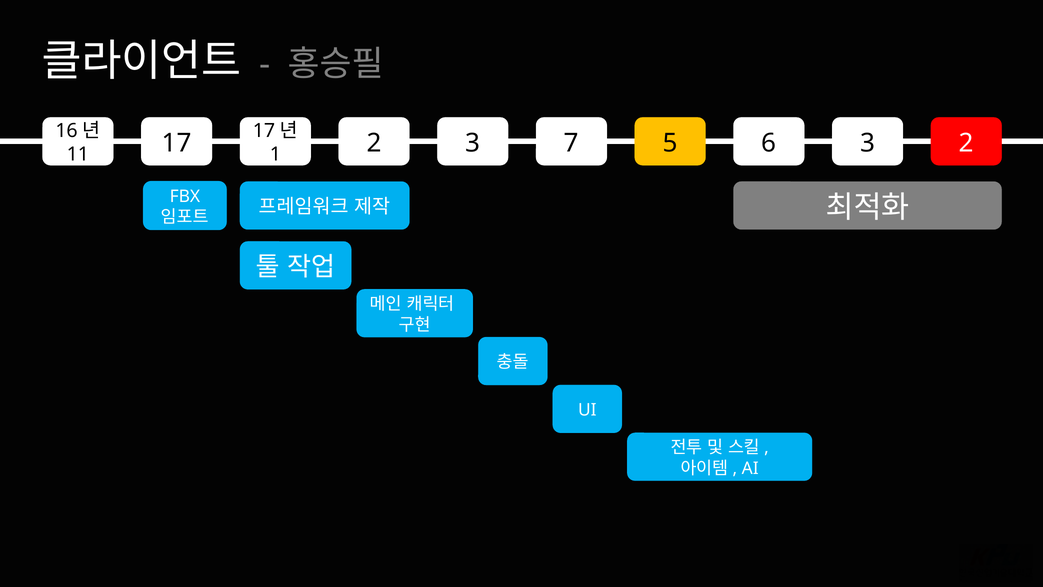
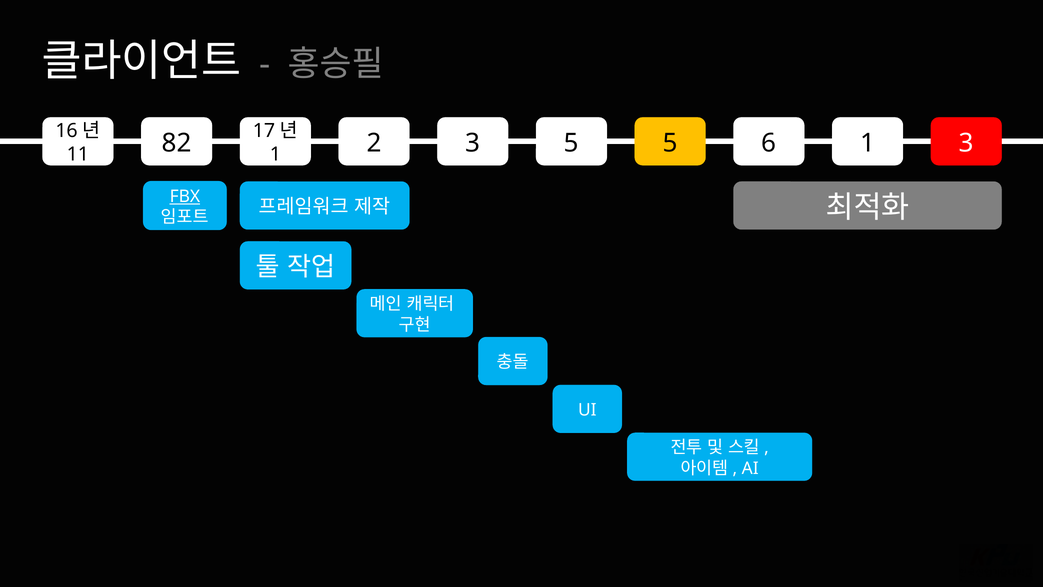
3 7: 7 -> 5
6 3: 3 -> 1
5 2: 2 -> 3
17: 17 -> 82
FBX underline: none -> present
